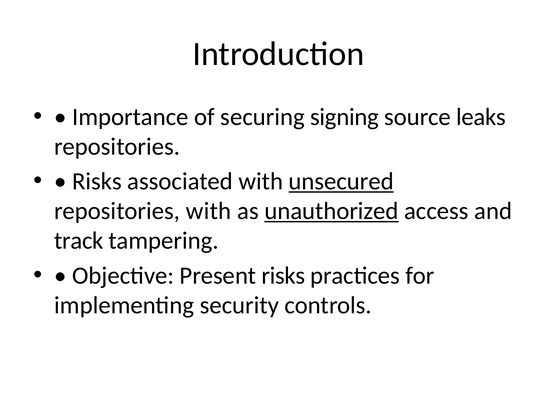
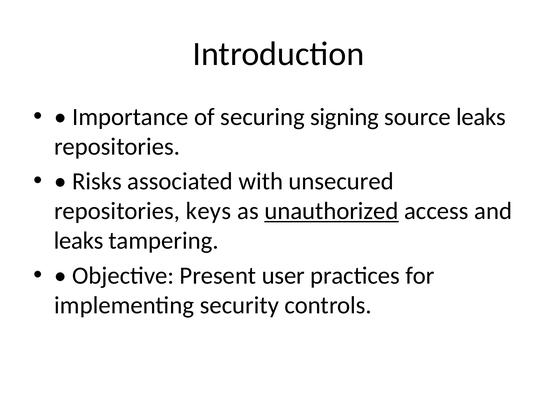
unsecured underline: present -> none
repositories with: with -> keys
track at (79, 241): track -> leaks
Present risks: risks -> user
